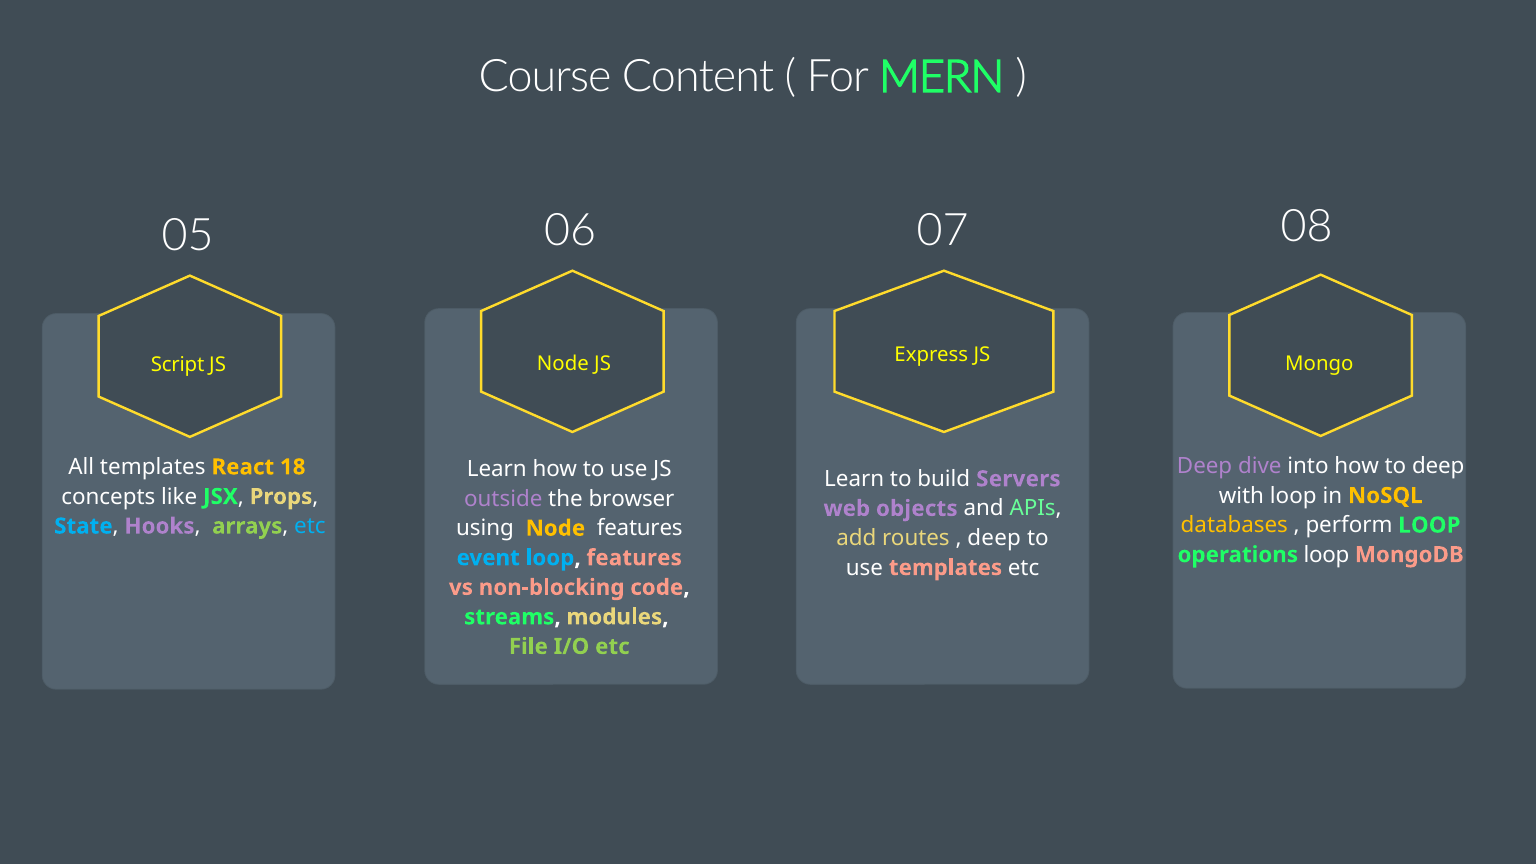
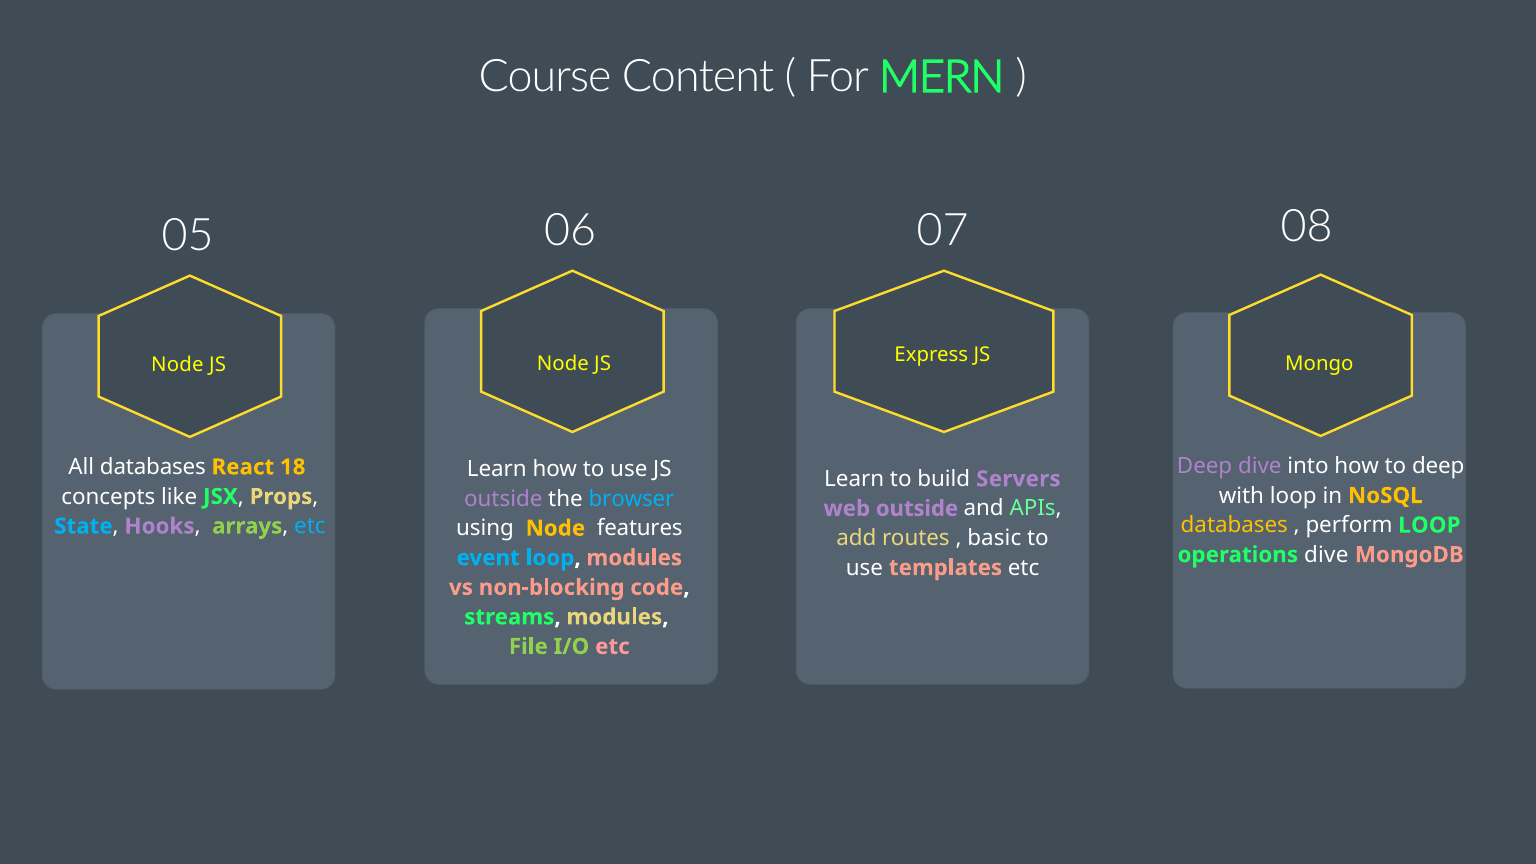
Script at (178, 365): Script -> Node
All templates: templates -> databases
browser colour: white -> light blue
web objects: objects -> outside
deep at (994, 538): deep -> basic
operations loop: loop -> dive
loop features: features -> modules
etc at (612, 647) colour: light green -> pink
